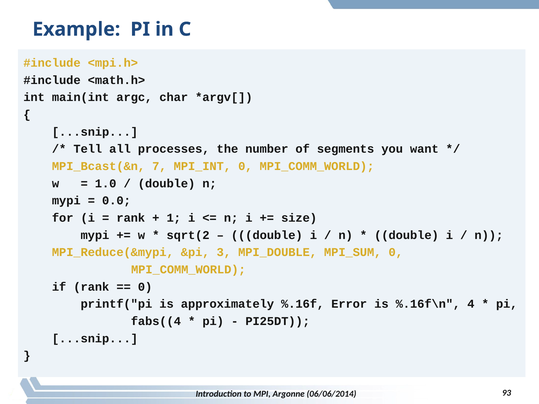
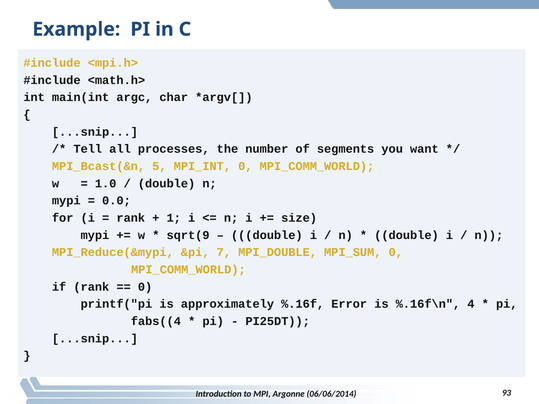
7: 7 -> 5
sqrt(2: sqrt(2 -> sqrt(9
3: 3 -> 7
